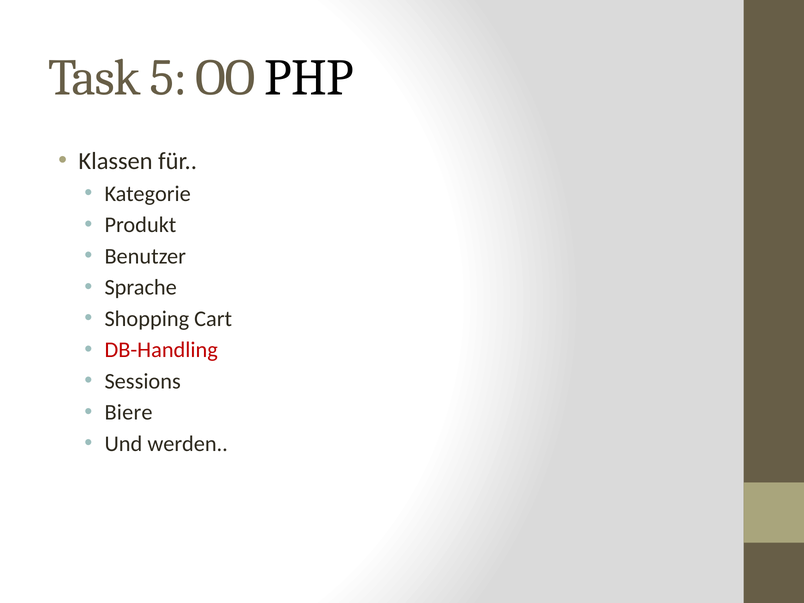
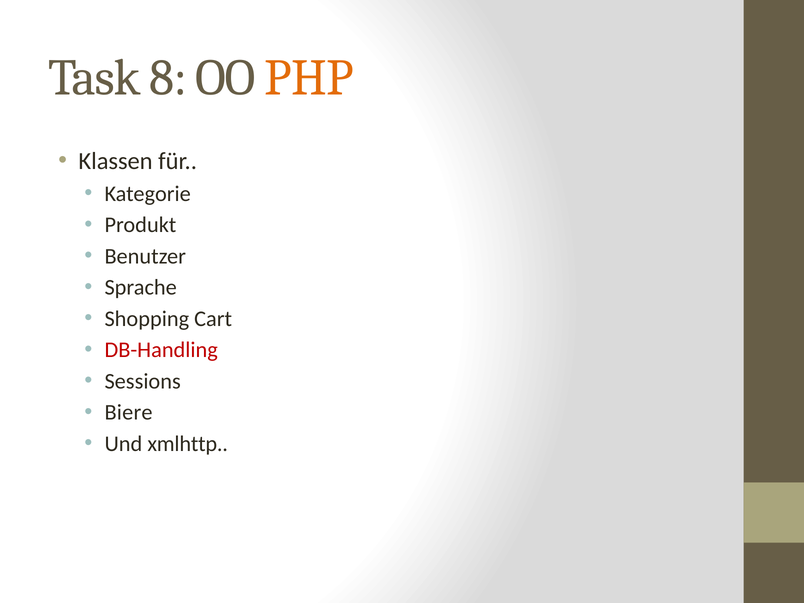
5: 5 -> 8
PHP colour: black -> orange
werden: werden -> xmlhttp
